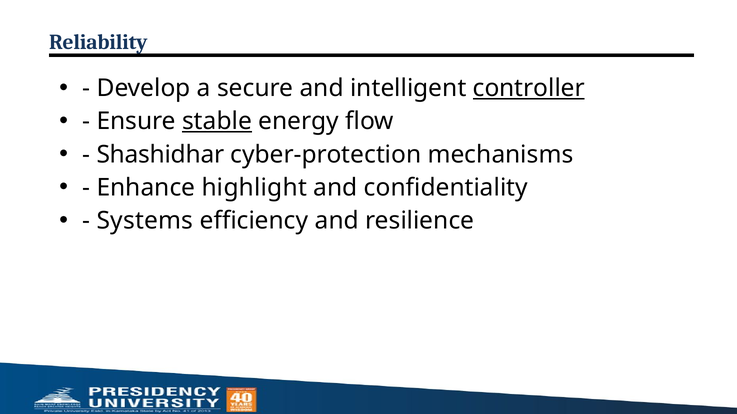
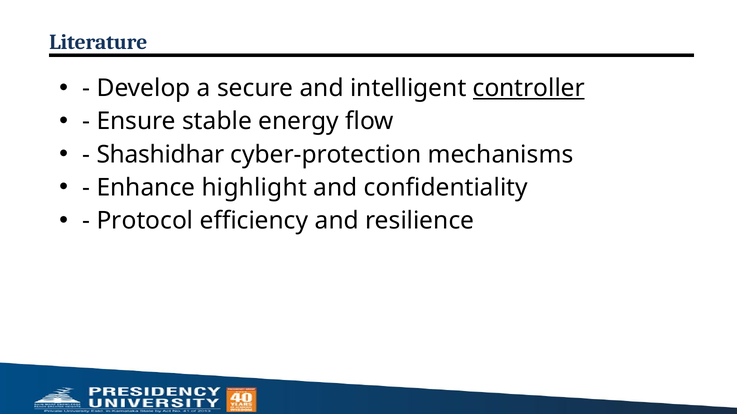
Reliability: Reliability -> Literature
stable underline: present -> none
Systems: Systems -> Protocol
